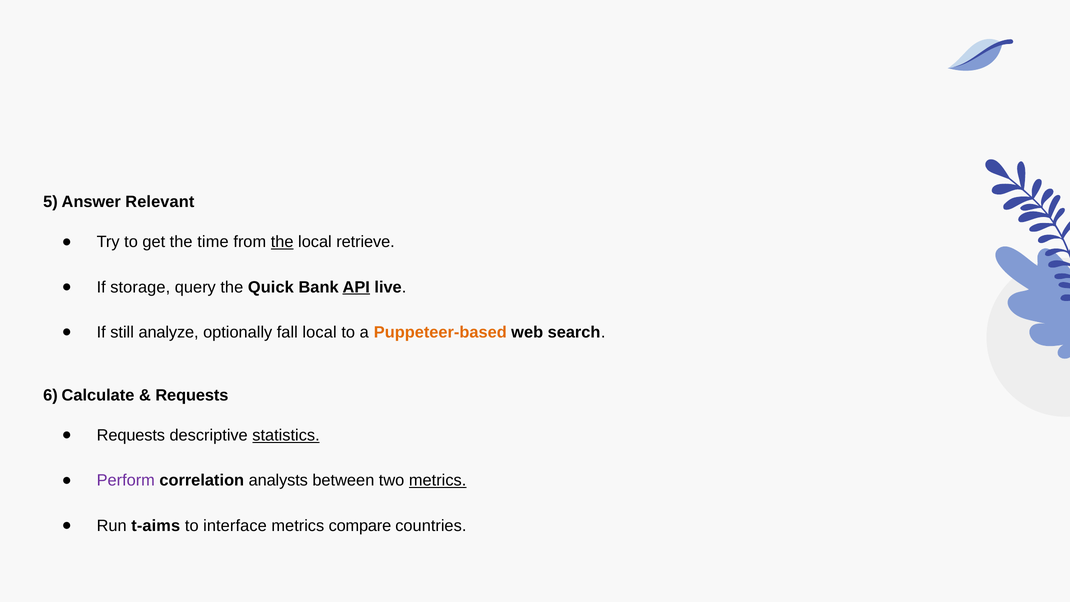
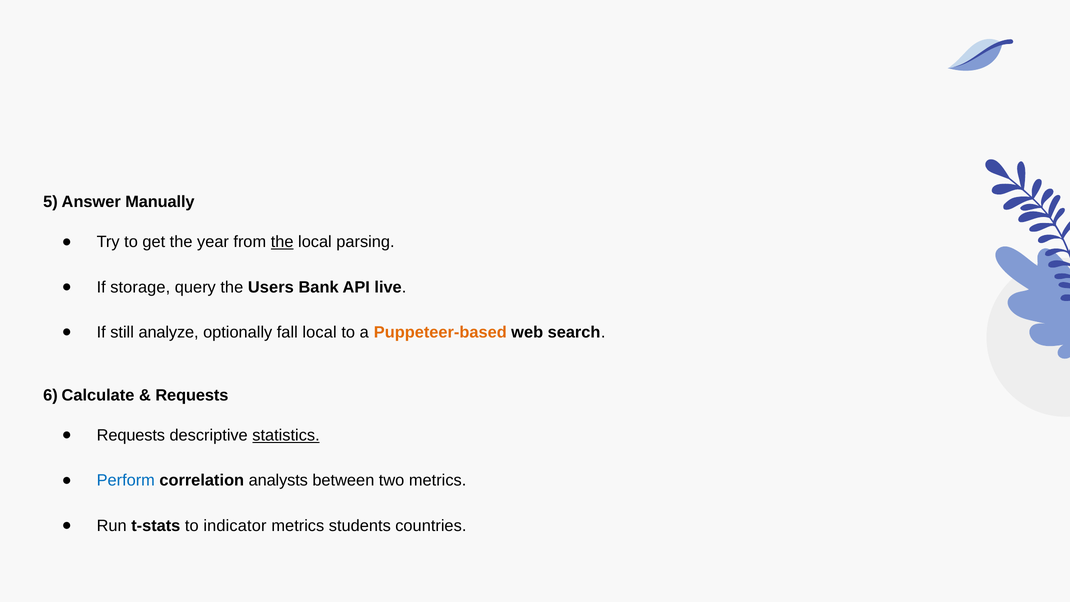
Relevant: Relevant -> Manually
time: time -> year
retrieve: retrieve -> parsing
Quick: Quick -> Users
API underline: present -> none
Perform colour: purple -> blue
metrics at (438, 480) underline: present -> none
t-aims: t-aims -> t-stats
interface: interface -> indicator
compare: compare -> students
